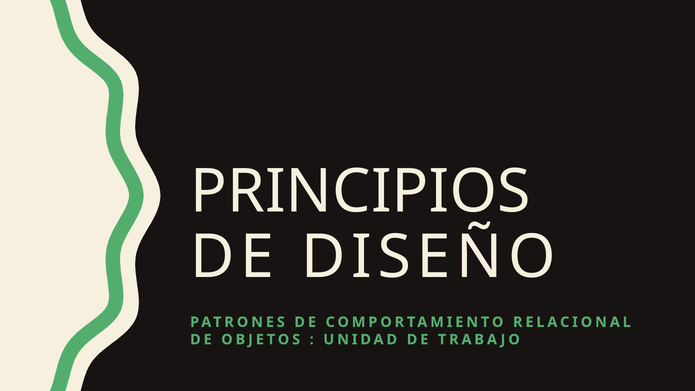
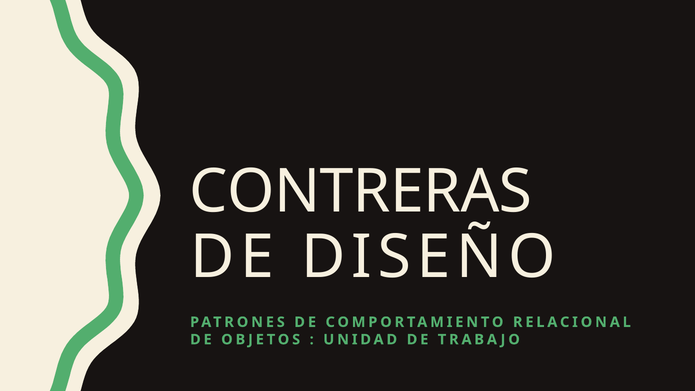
PRINCIPIOS: PRINCIPIOS -> CONTRERAS
